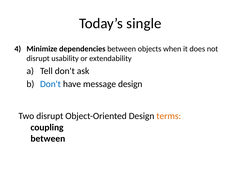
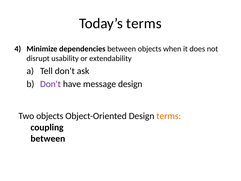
Today’s single: single -> terms
Don't at (50, 84) colour: blue -> purple
Two disrupt: disrupt -> objects
